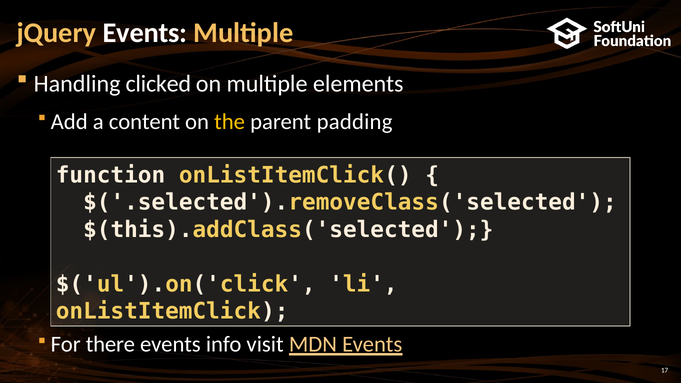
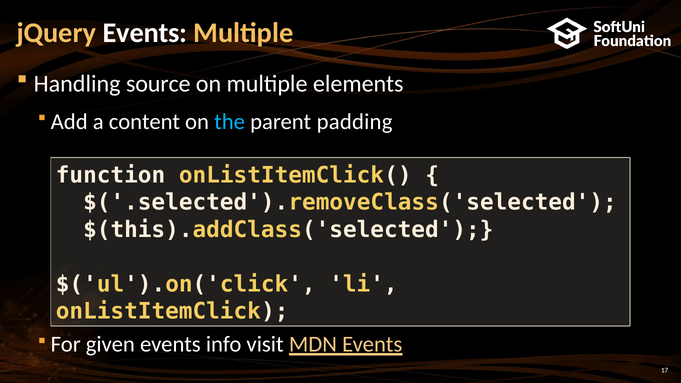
clicked: clicked -> source
the colour: yellow -> light blue
there: there -> given
